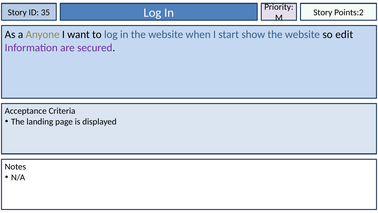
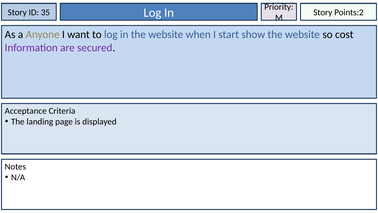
edit: edit -> cost
